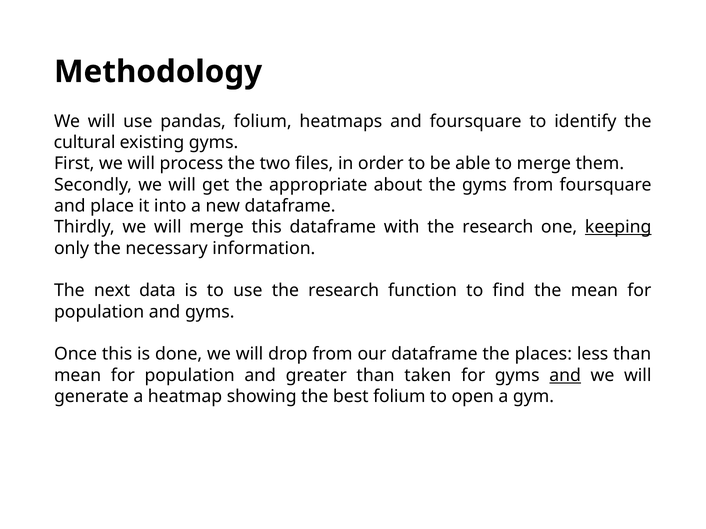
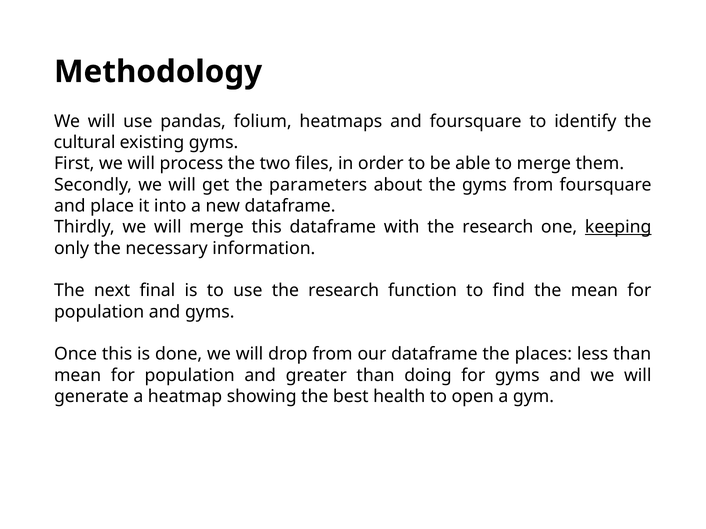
appropriate: appropriate -> parameters
data: data -> final
taken: taken -> doing
and at (565, 376) underline: present -> none
best folium: folium -> health
